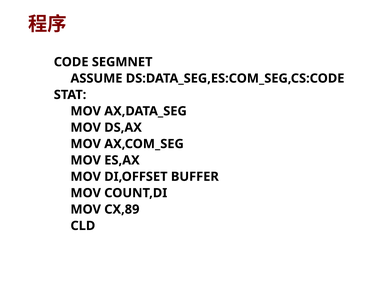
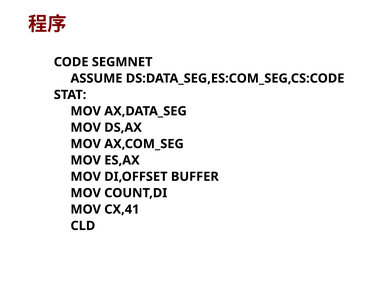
CX,89: CX,89 -> CX,41
